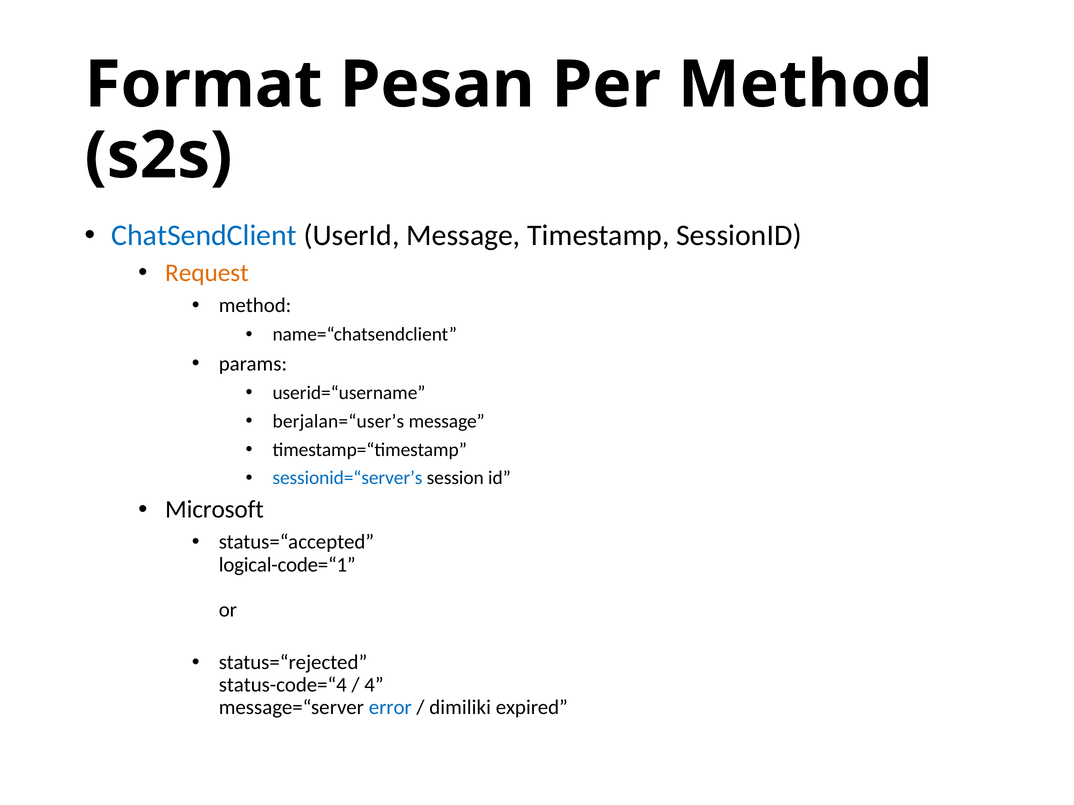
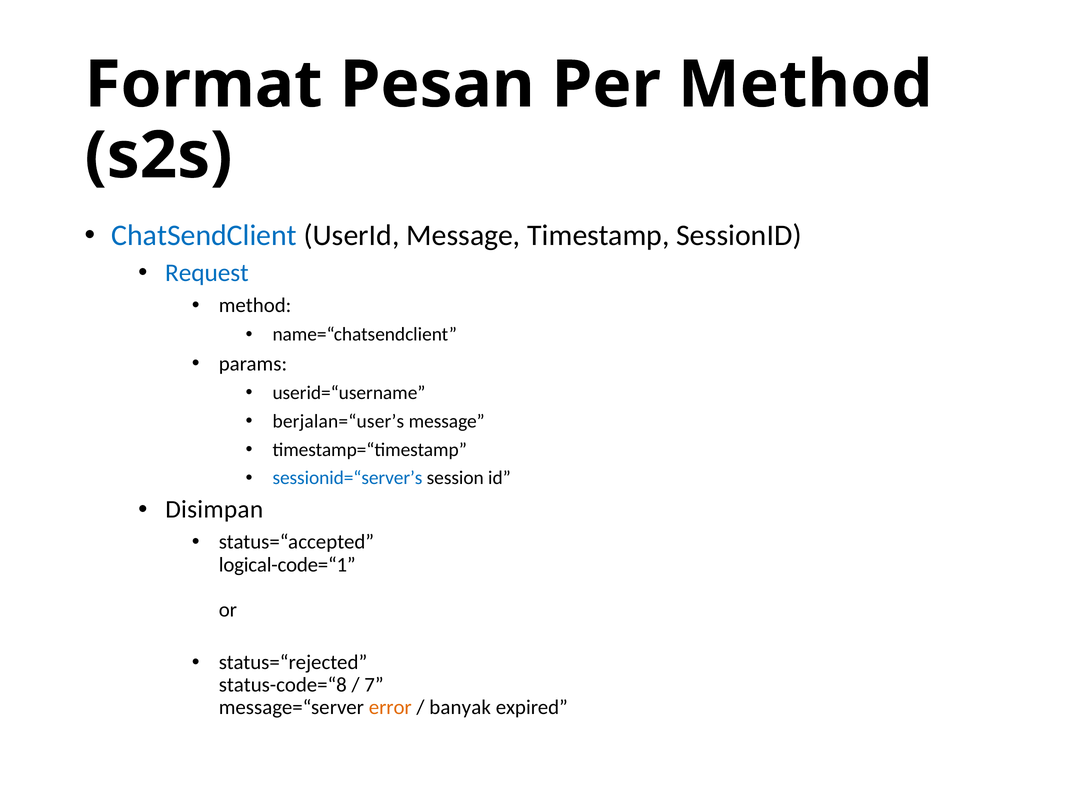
Request colour: orange -> blue
Microsoft: Microsoft -> Disimpan
status-code=“4: status-code=“4 -> status-code=“8
4: 4 -> 7
error colour: blue -> orange
dimiliki: dimiliki -> banyak
